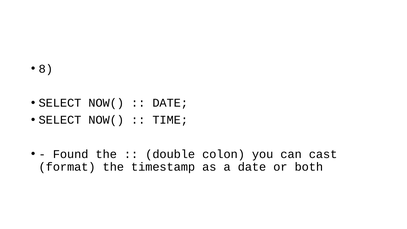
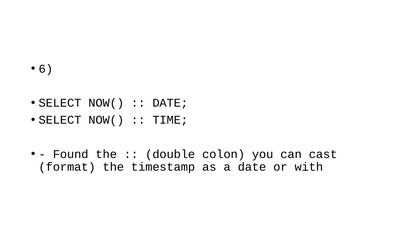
8: 8 -> 6
both: both -> with
